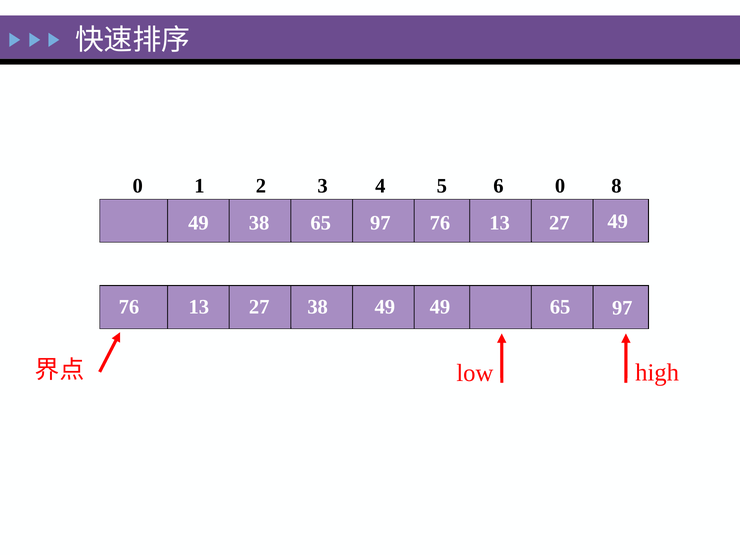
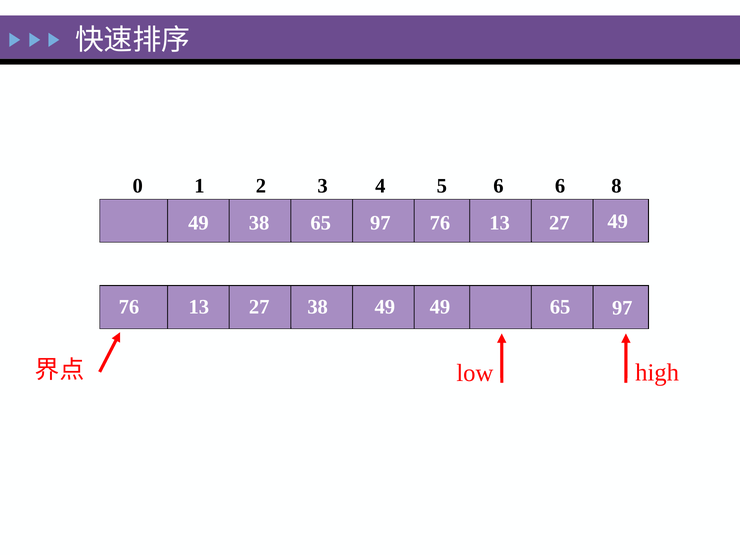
6 0: 0 -> 6
